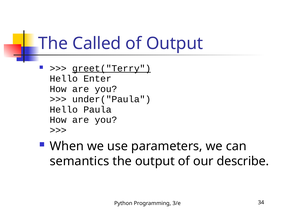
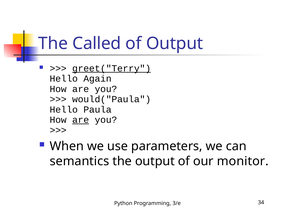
Enter: Enter -> Again
under("Paula: under("Paula -> would("Paula
are at (81, 120) underline: none -> present
describe: describe -> monitor
